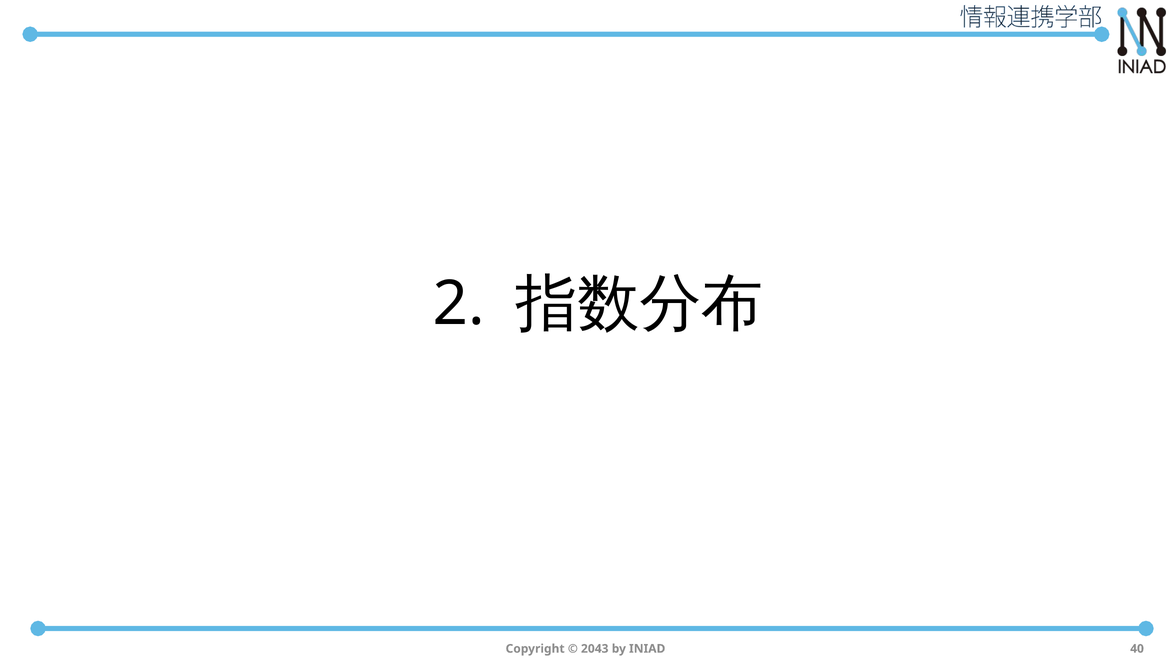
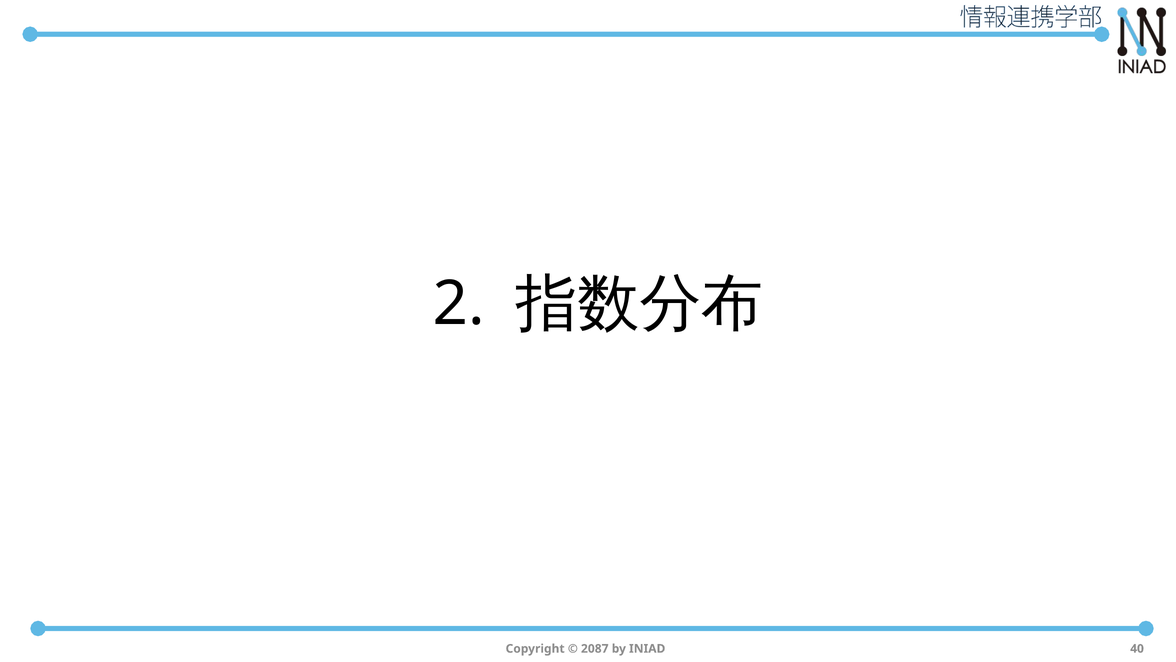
2043: 2043 -> 2087
